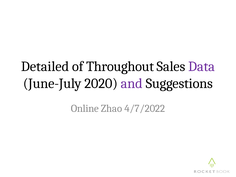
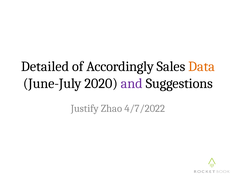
Throughout: Throughout -> Accordingly
Data colour: purple -> orange
Online: Online -> Justify
